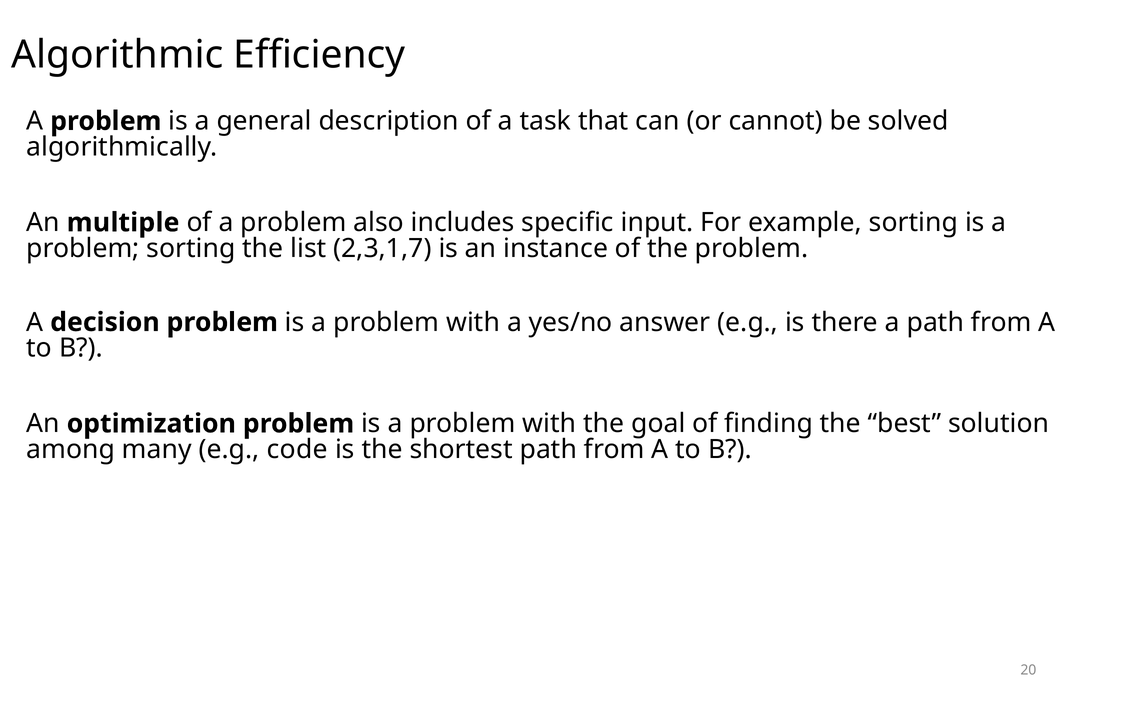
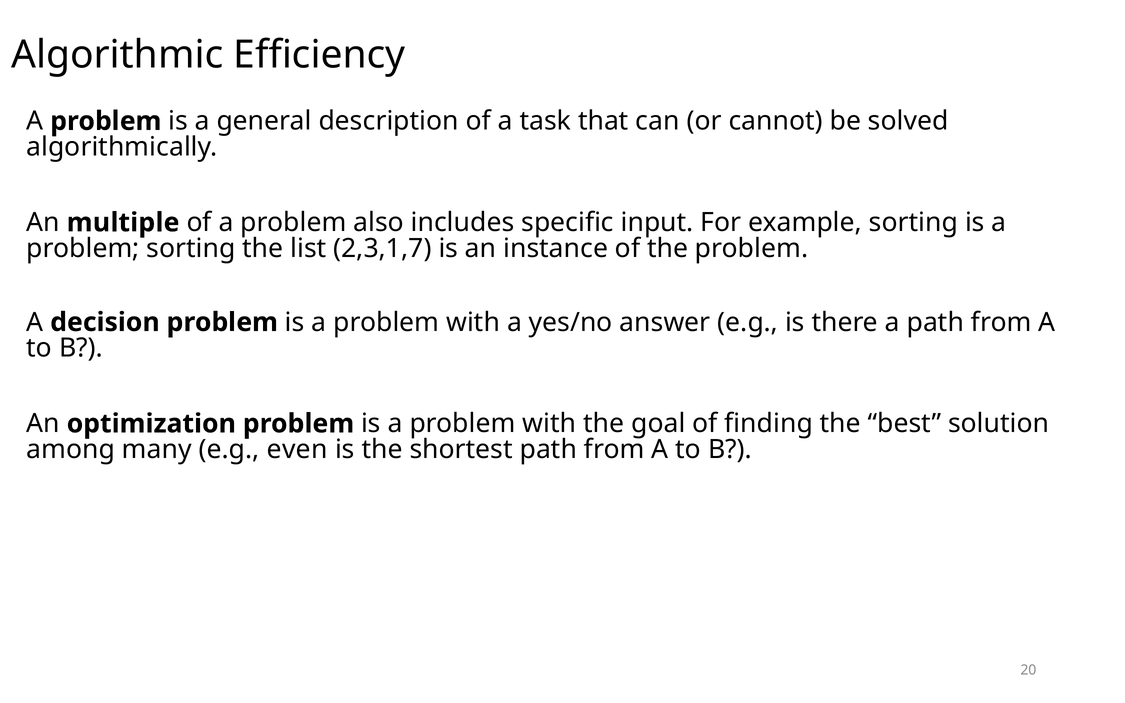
code: code -> even
